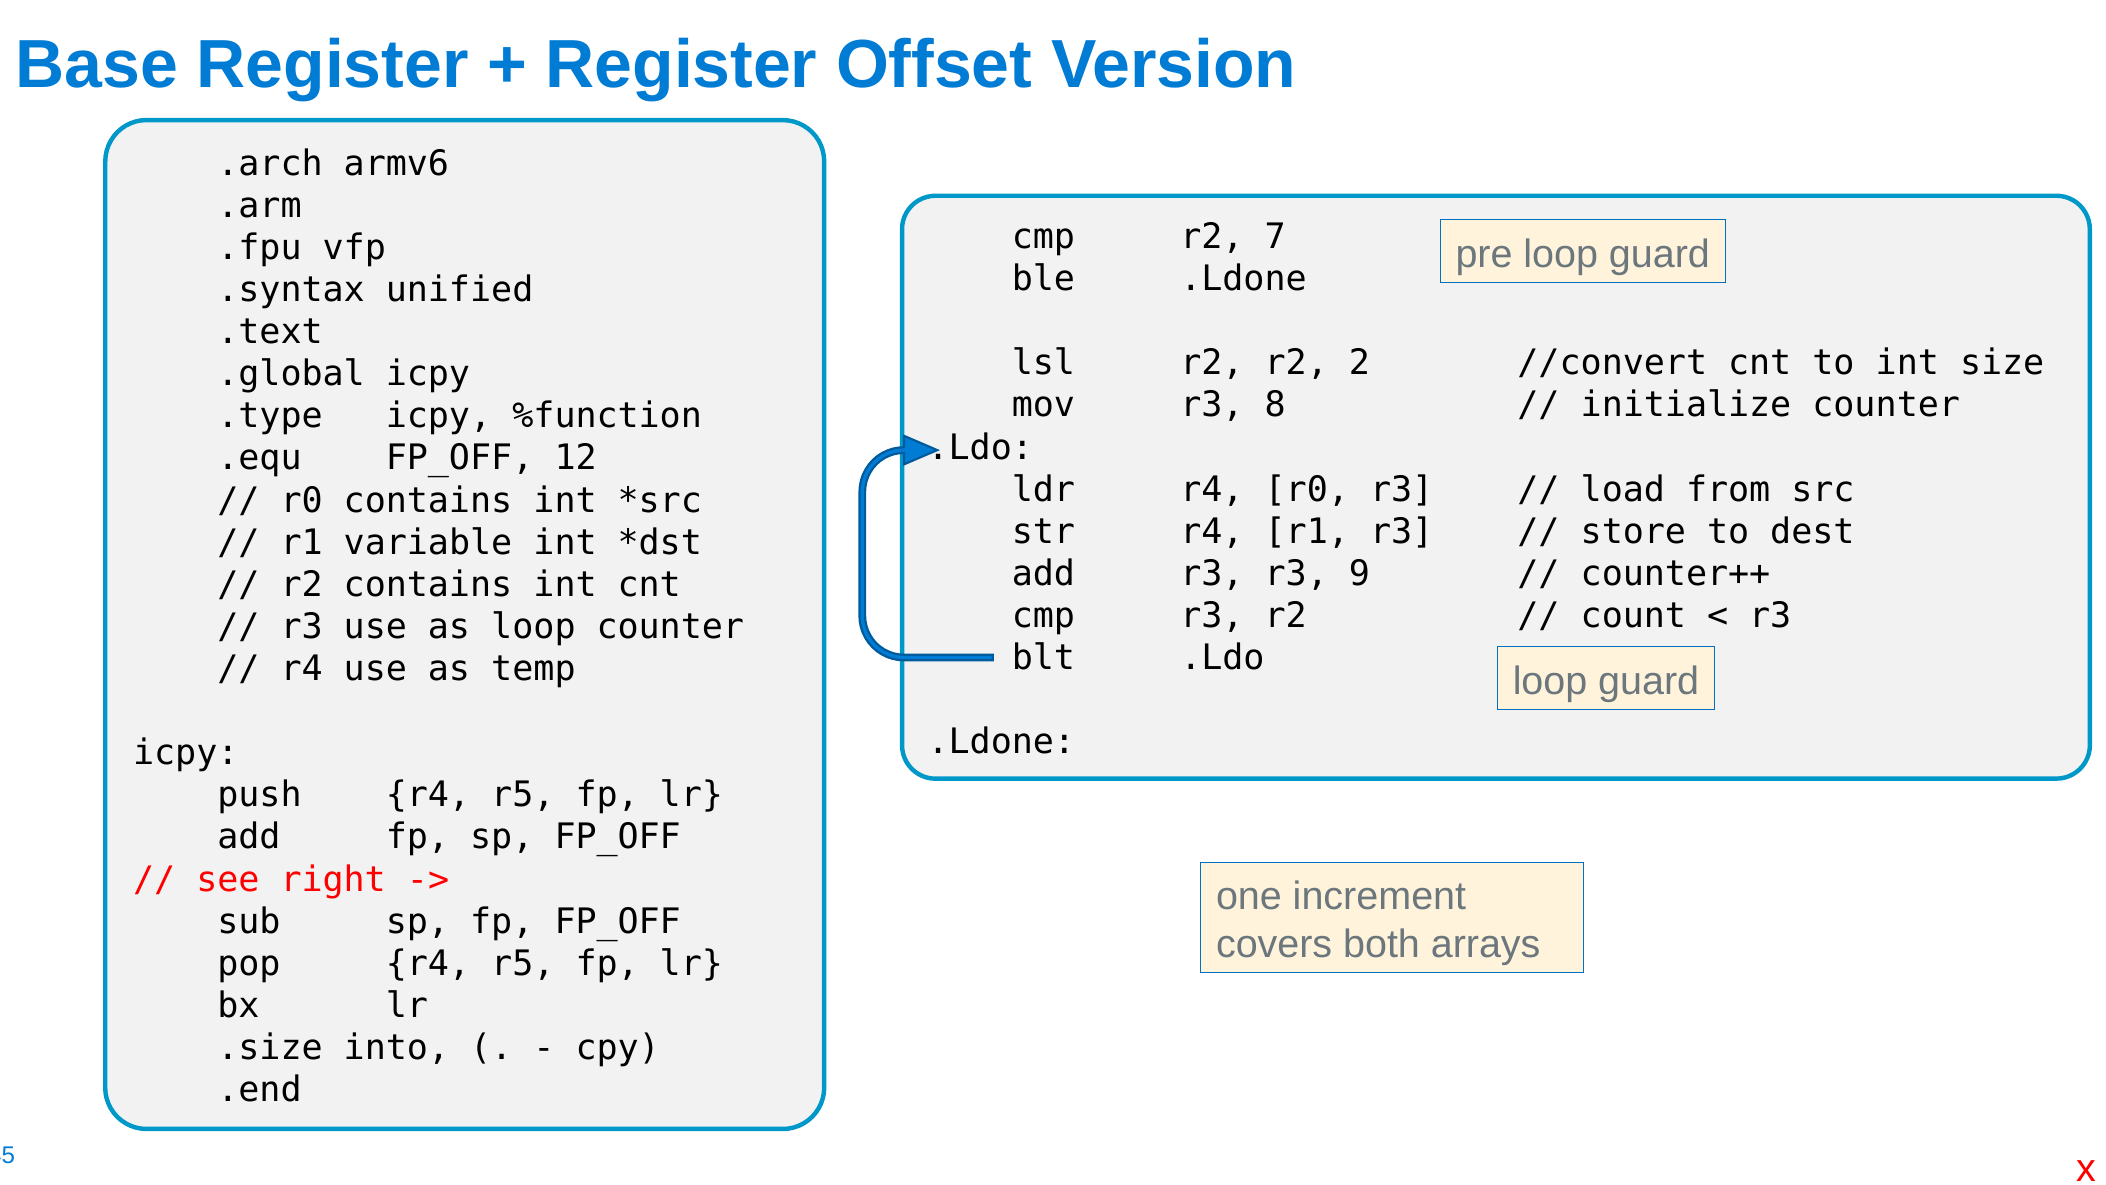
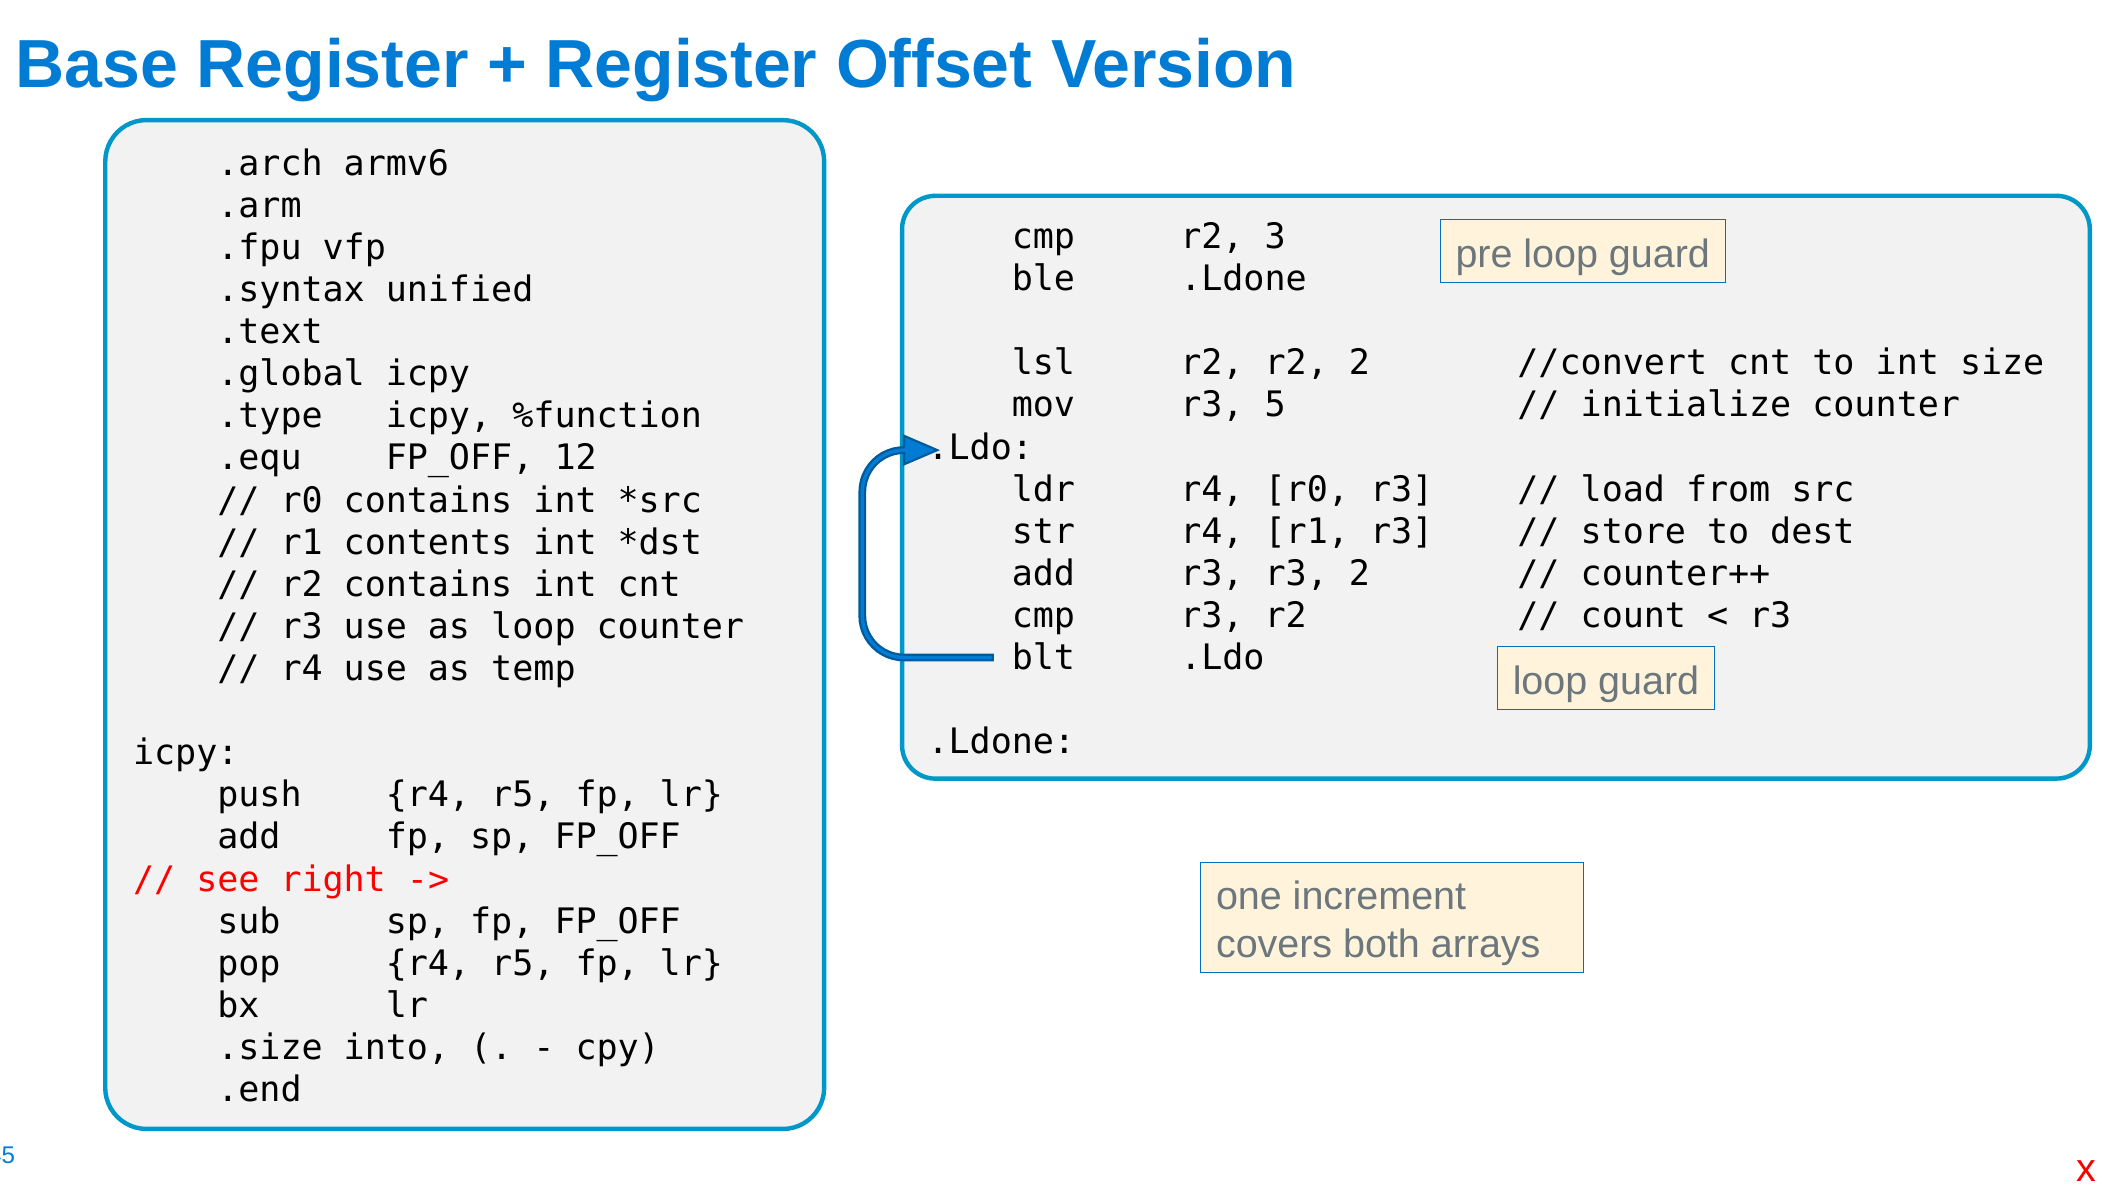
7: 7 -> 3
8: 8 -> 5
variable: variable -> contents
r3 9: 9 -> 2
